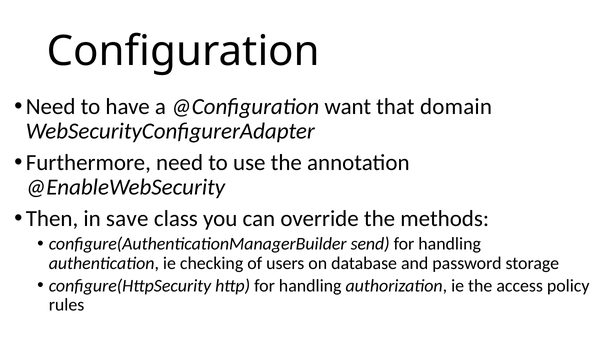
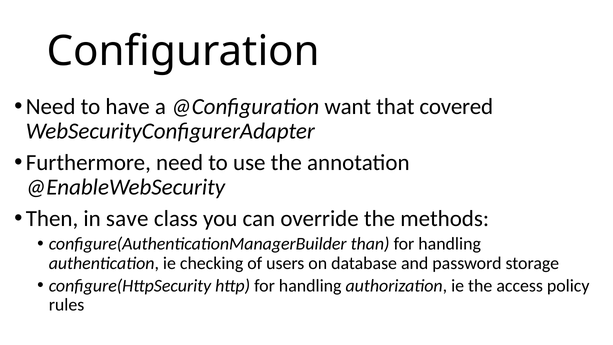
domain: domain -> covered
send: send -> than
